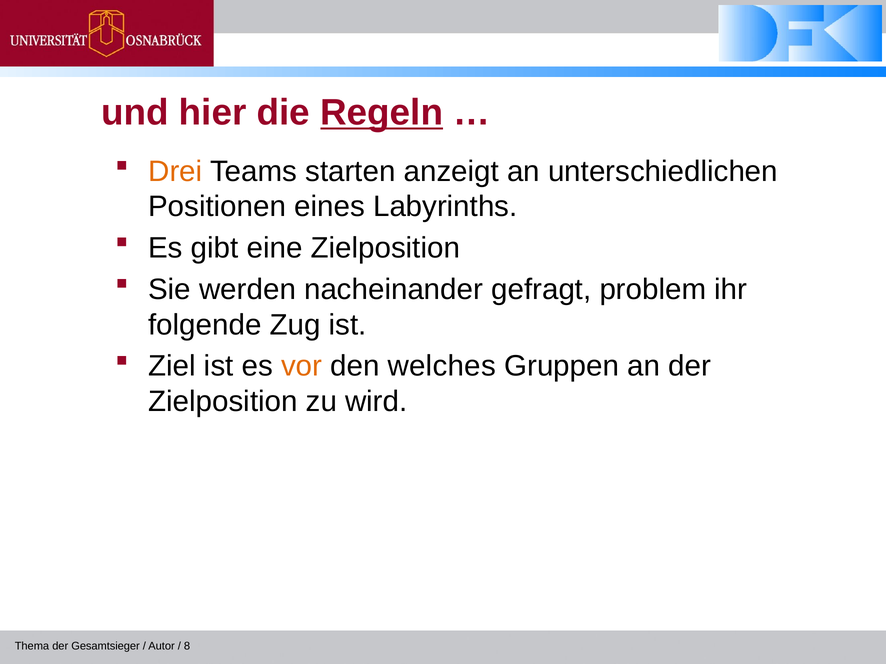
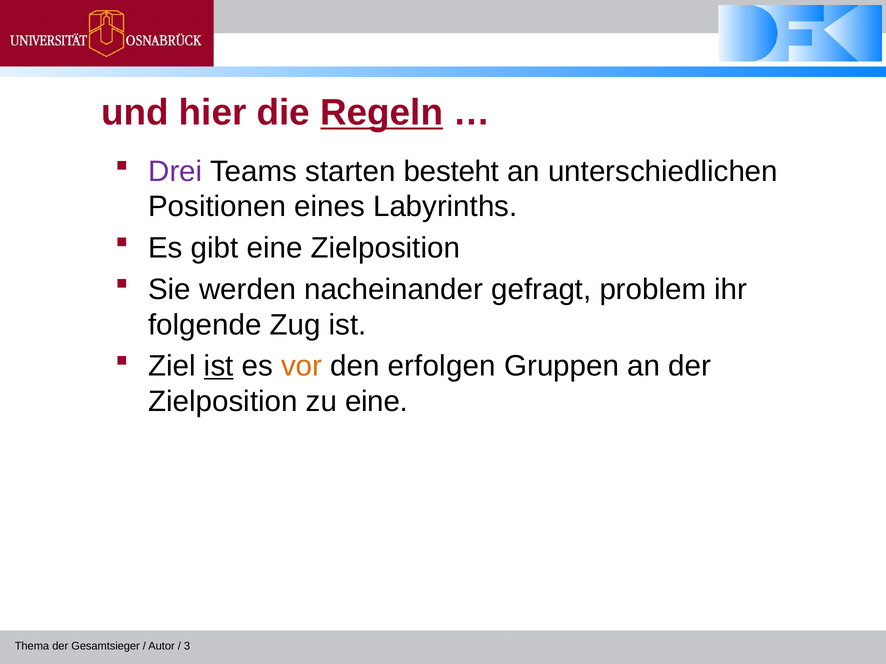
Drei colour: orange -> purple
anzeigt: anzeigt -> besteht
ist at (219, 366) underline: none -> present
welches: welches -> erfolgen
zu wird: wird -> eine
8: 8 -> 3
